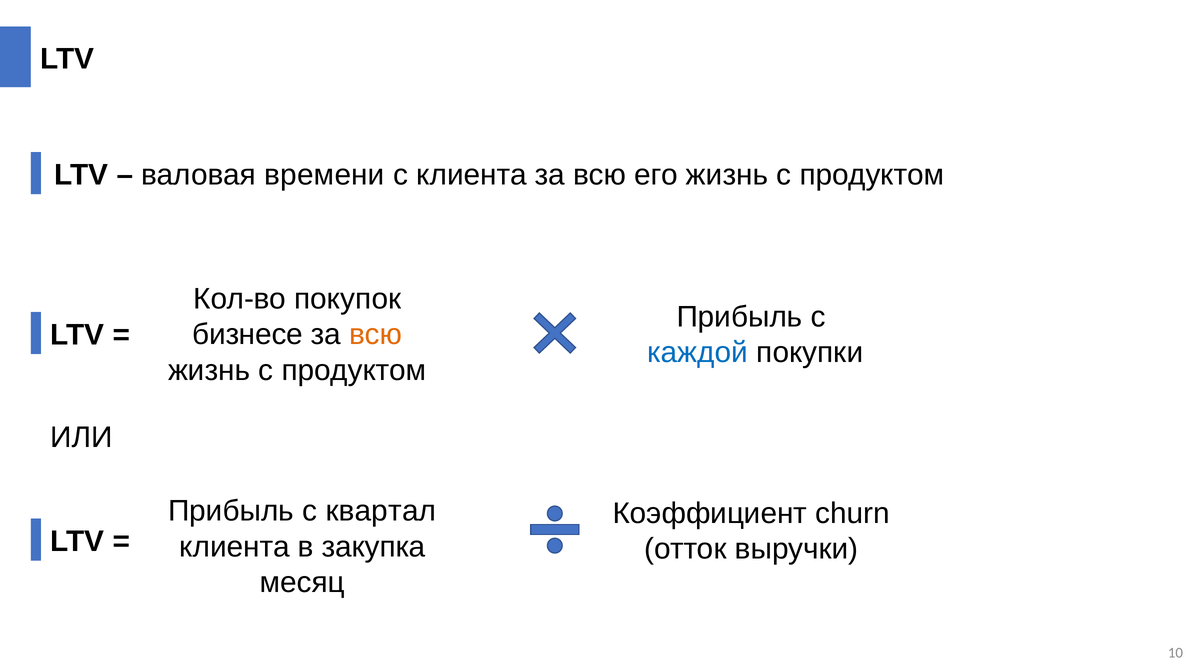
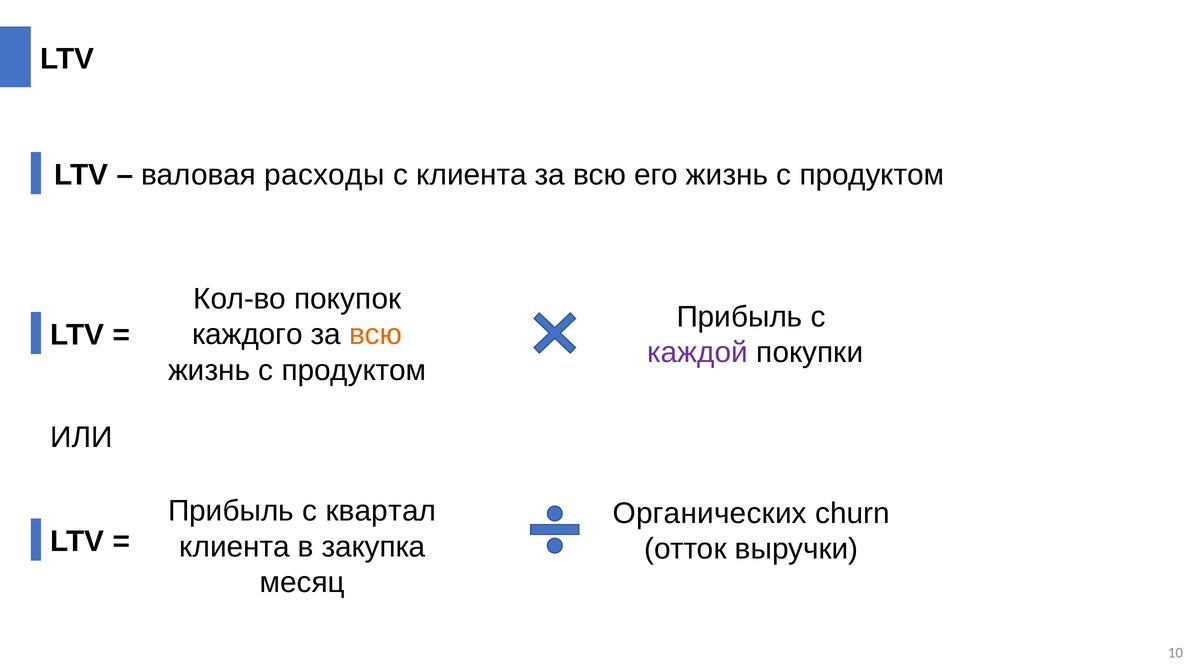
времени: времени -> расходы
бизнесе: бизнесе -> каждого
каждой colour: blue -> purple
Коэффициент: Коэффициент -> Органических
